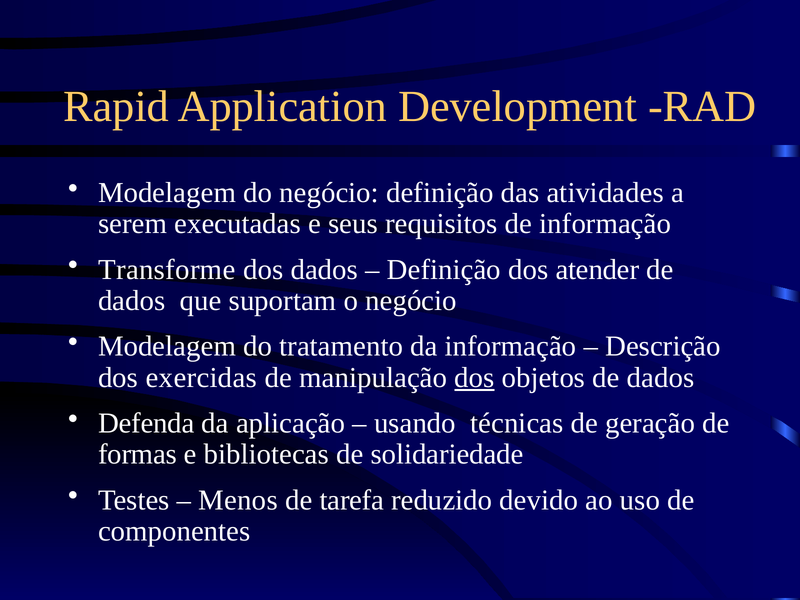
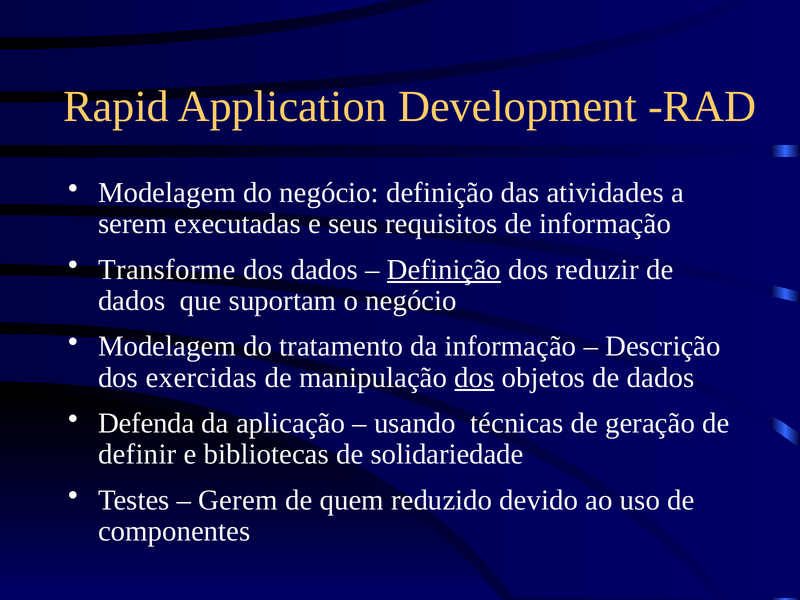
Definição at (444, 270) underline: none -> present
atender: atender -> reduzir
formas: formas -> definir
Menos: Menos -> Gerem
tarefa: tarefa -> quem
